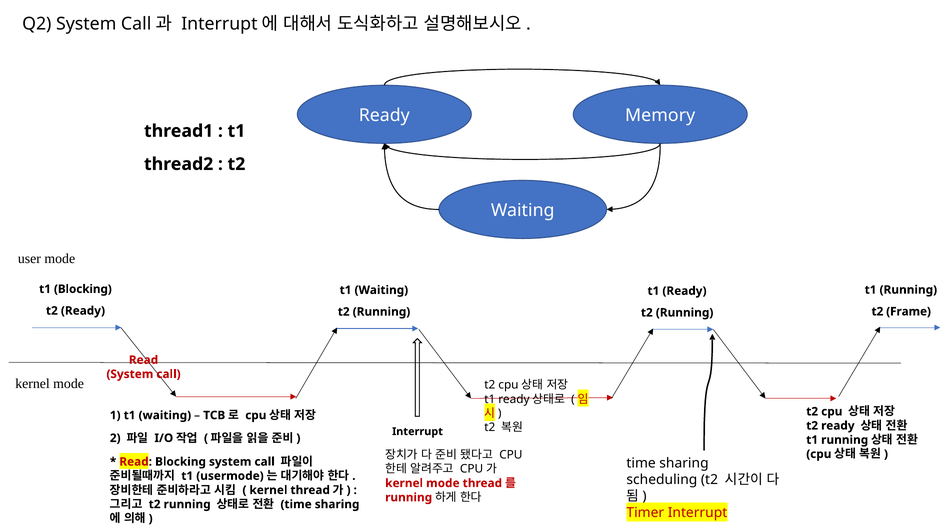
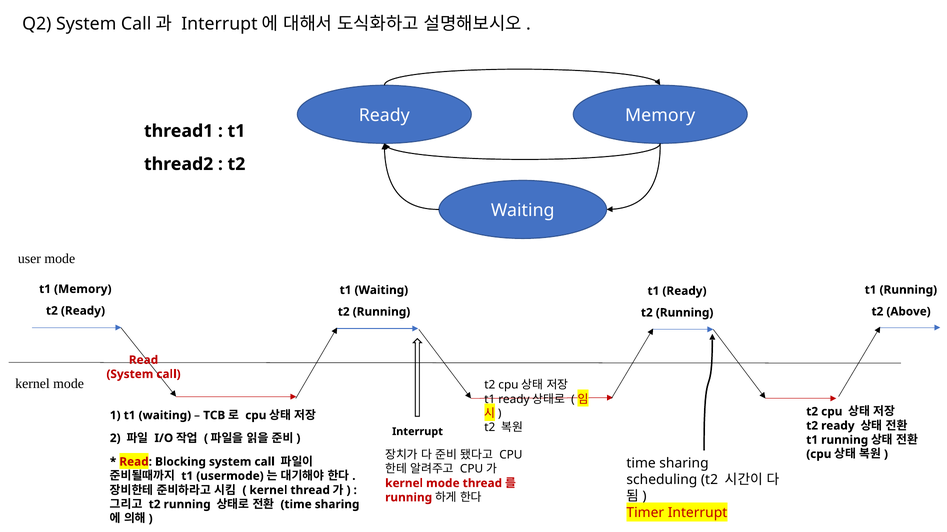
t1 Blocking: Blocking -> Memory
Frame: Frame -> Above
